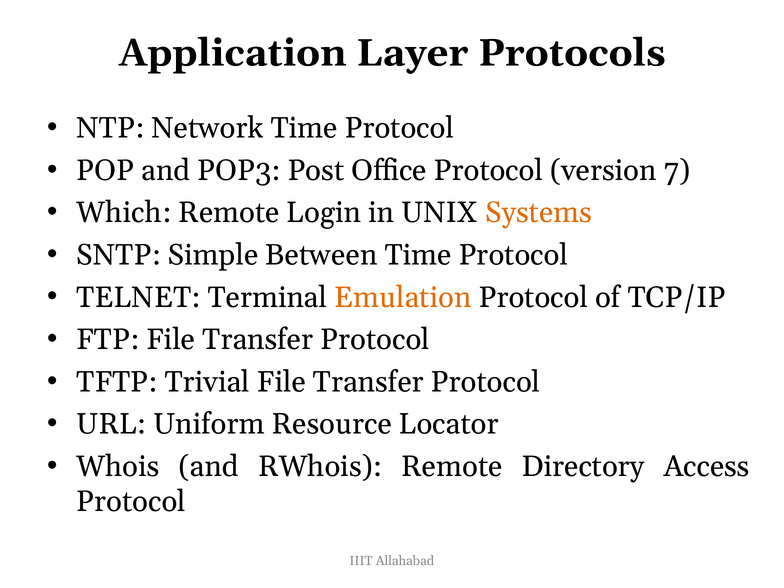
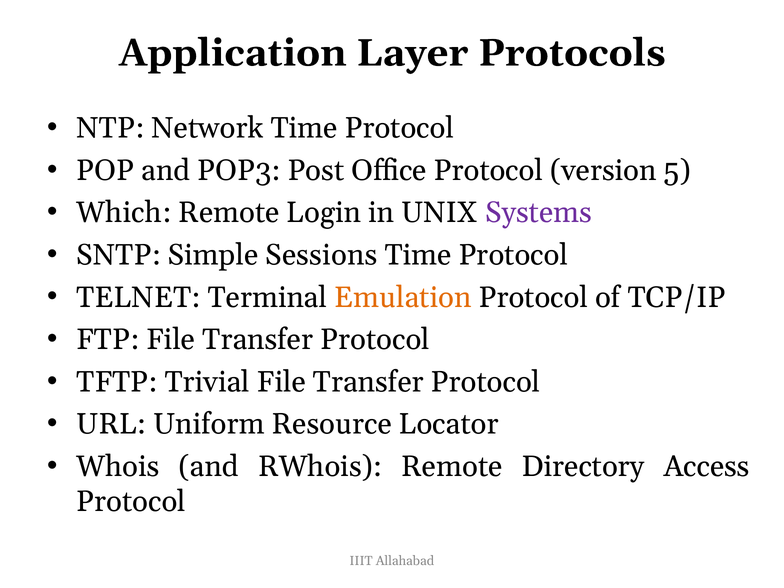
7: 7 -> 5
Systems colour: orange -> purple
Between: Between -> Sessions
